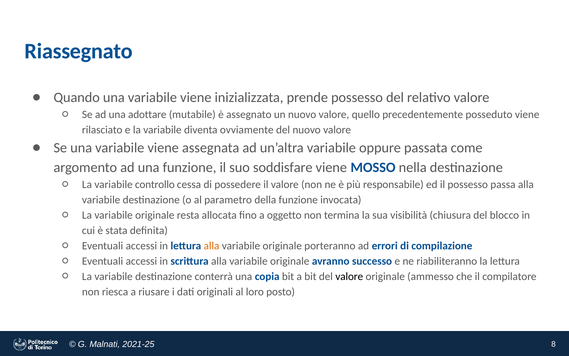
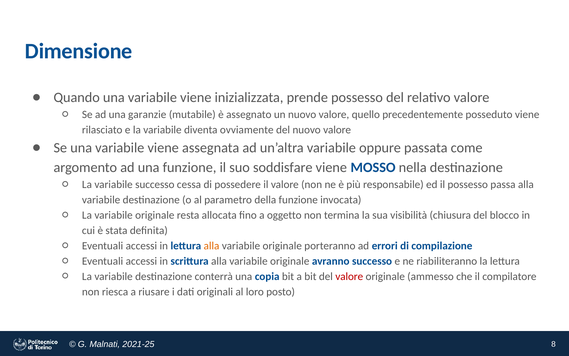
Riassegnato: Riassegnato -> Dimensione
adottare: adottare -> garanzie
variabile controllo: controllo -> successo
valore at (349, 276) colour: black -> red
